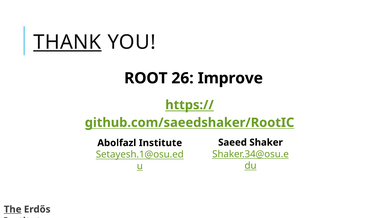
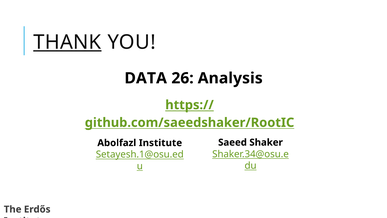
ROOT: ROOT -> DATA
Improve: Improve -> Analysis
The underline: present -> none
